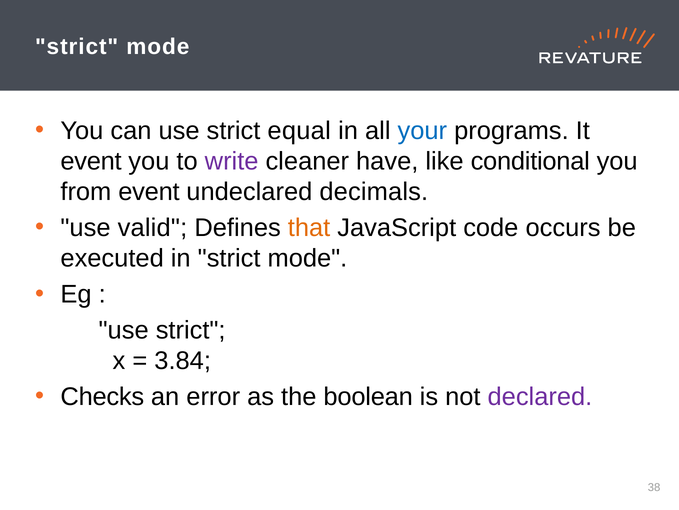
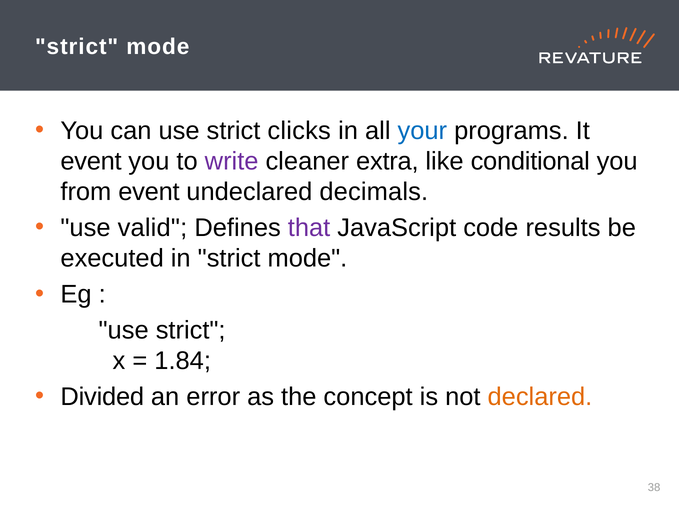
equal: equal -> clicks
have: have -> extra
that colour: orange -> purple
occurs: occurs -> results
3.84: 3.84 -> 1.84
Checks: Checks -> Divided
boolean: boolean -> concept
declared colour: purple -> orange
